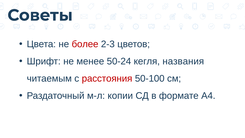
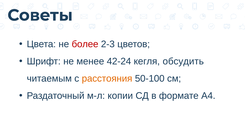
50-24: 50-24 -> 42-24
названия: названия -> обсудить
расстояния colour: red -> orange
